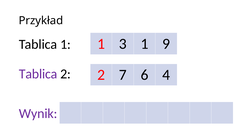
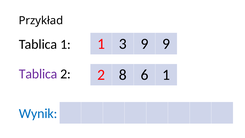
3 1: 1 -> 9
7: 7 -> 8
6 4: 4 -> 1
Wynik colour: purple -> blue
